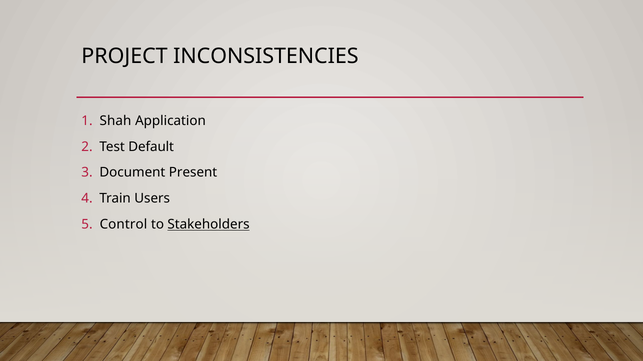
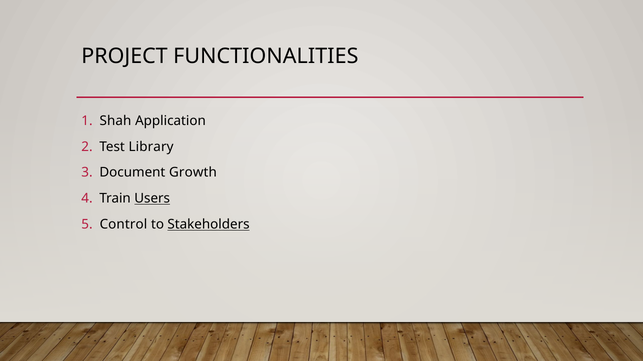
INCONSISTENCIES: INCONSISTENCIES -> FUNCTIONALITIES
Default: Default -> Library
Present: Present -> Growth
Users underline: none -> present
